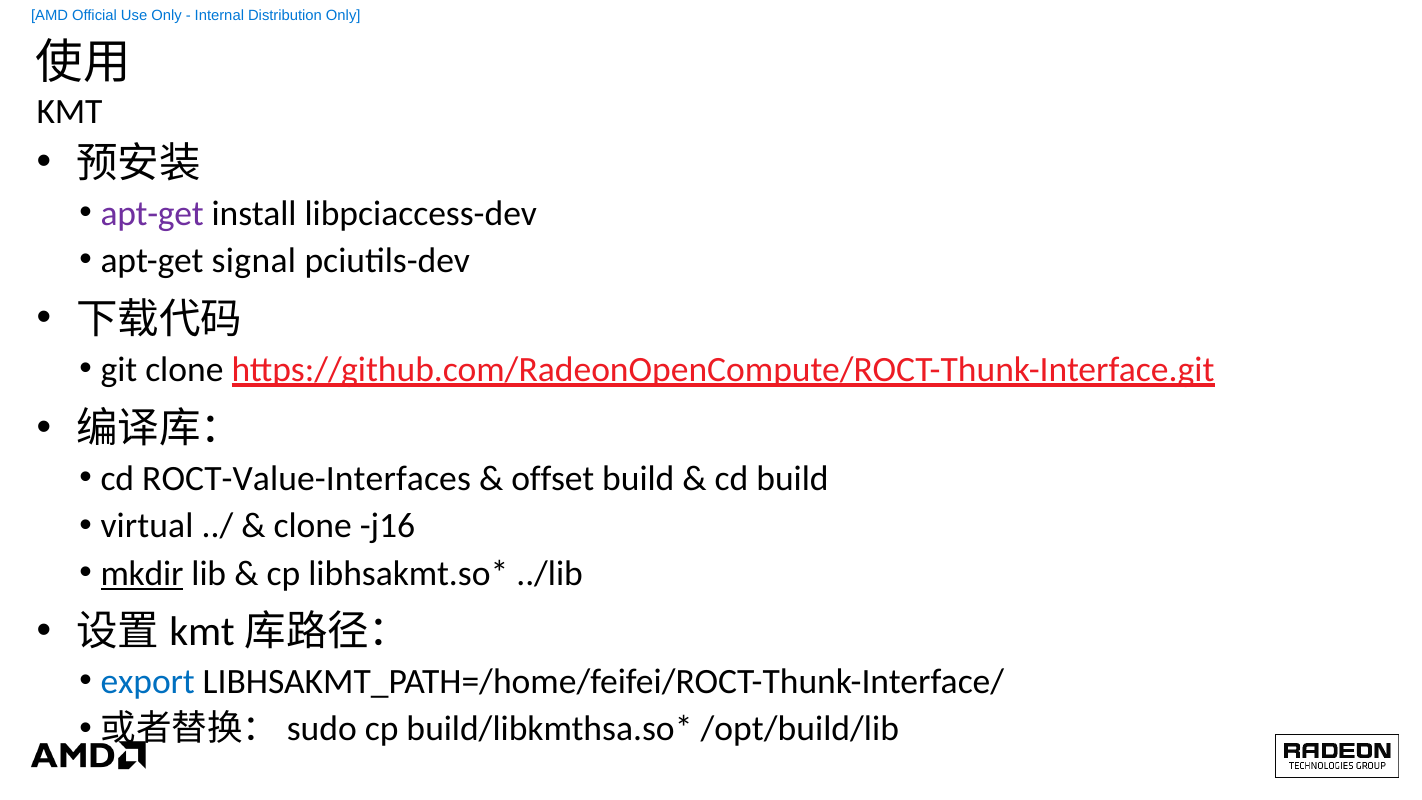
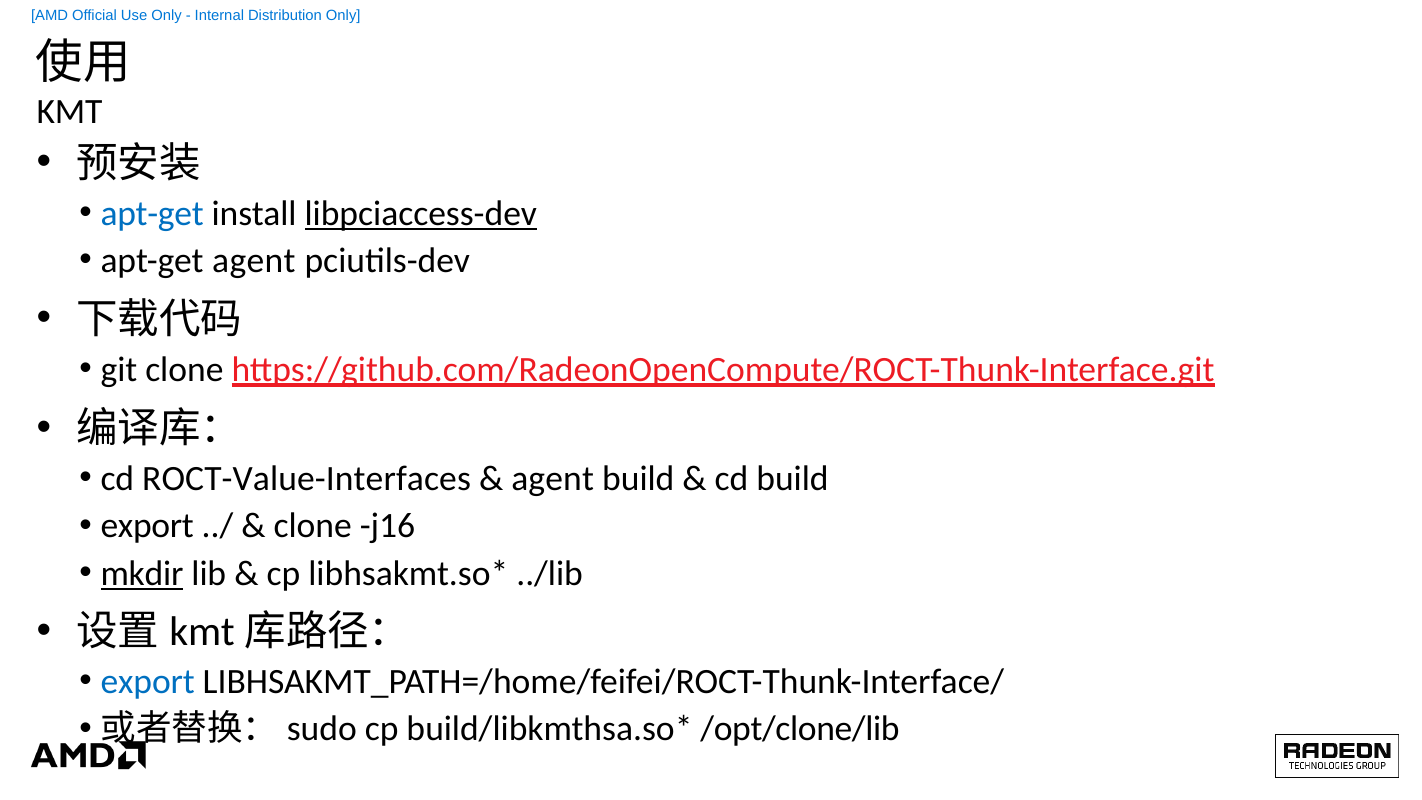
apt-get at (152, 214) colour: purple -> blue
libpciaccess-dev underline: none -> present
apt-get signal: signal -> agent
offset at (553, 479): offset -> agent
virtual at (147, 526): virtual -> export
/opt/build/lib: /opt/build/lib -> /opt/clone/lib
